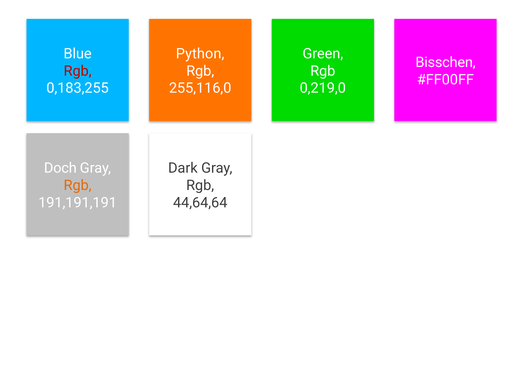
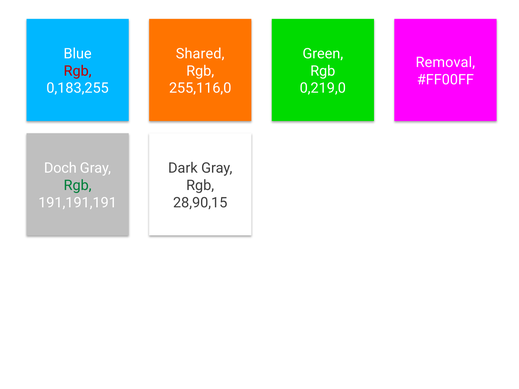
Python: Python -> Shared
Bisschen: Bisschen -> Removal
Rgb at (78, 185) colour: orange -> green
44,64,64: 44,64,64 -> 28,90,15
